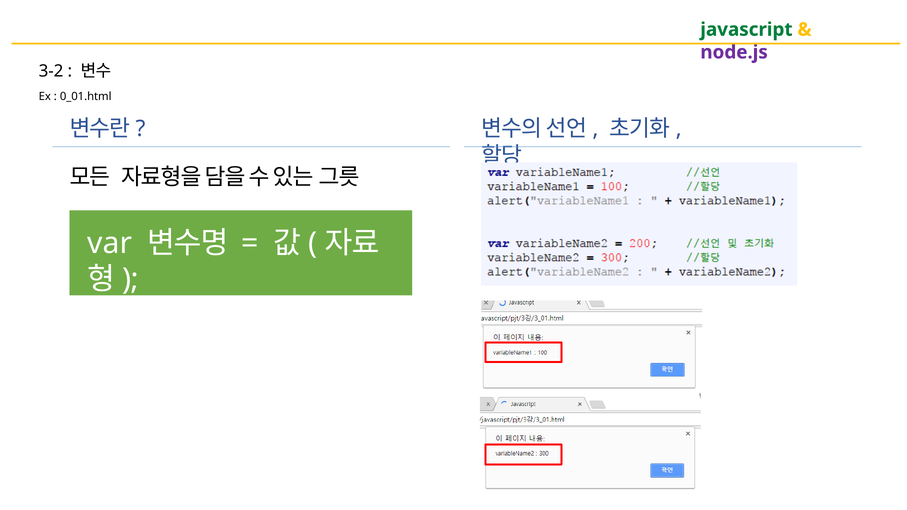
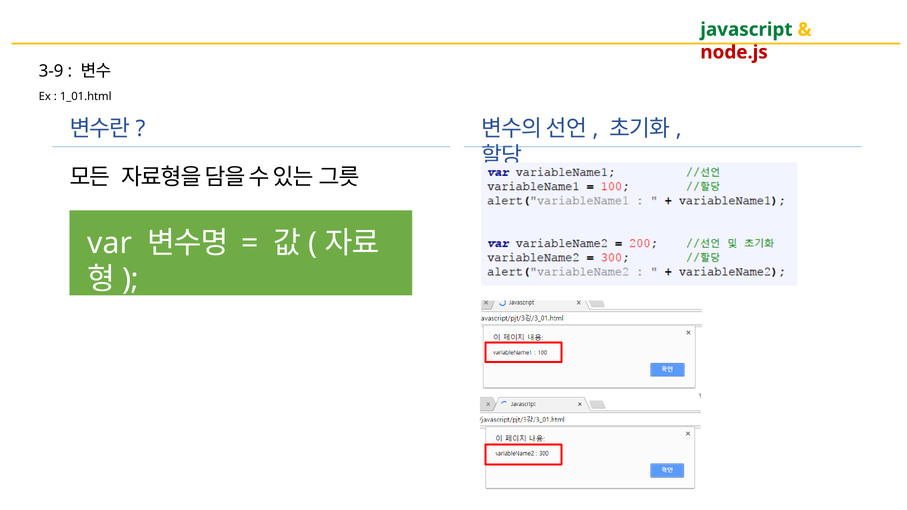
node.js colour: purple -> red
3-2: 3-2 -> 3-9
0_01.html: 0_01.html -> 1_01.html
